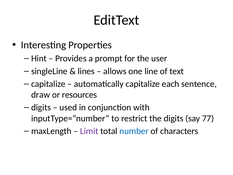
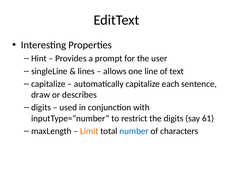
resources: resources -> describes
77: 77 -> 61
Limit colour: purple -> orange
